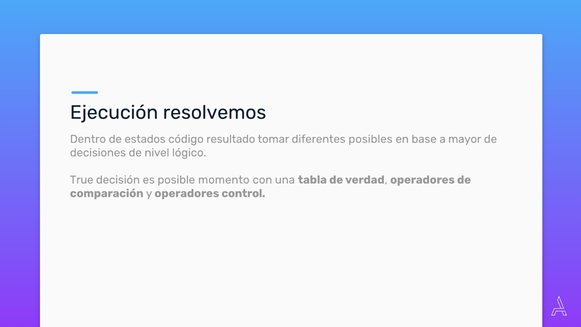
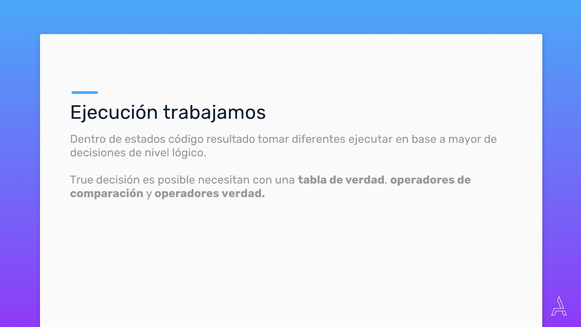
resolvemos: resolvemos -> trabajamos
posibles: posibles -> ejecutar
momento: momento -> necesitan
operadores control: control -> verdad
